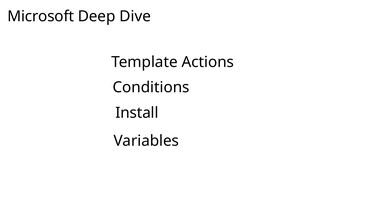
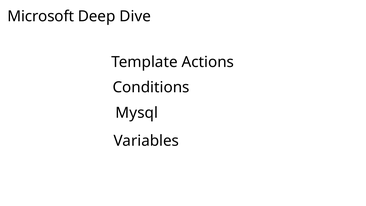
Install: Install -> Mysql
